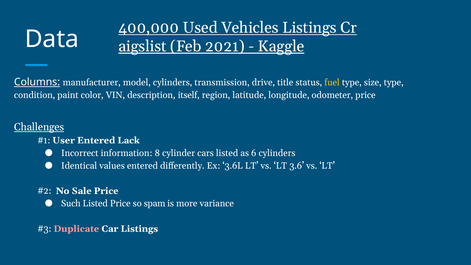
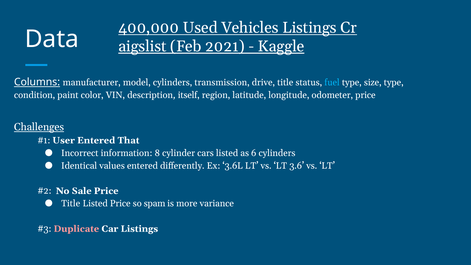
fuel colour: yellow -> light blue
Lack: Lack -> That
Such at (71, 203): Such -> Title
